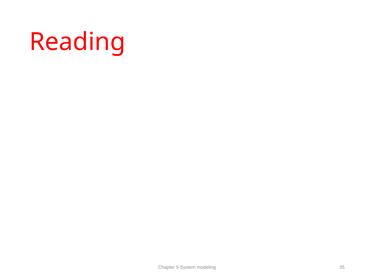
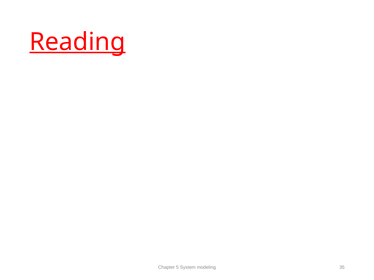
Reading underline: none -> present
